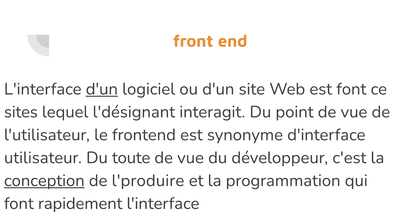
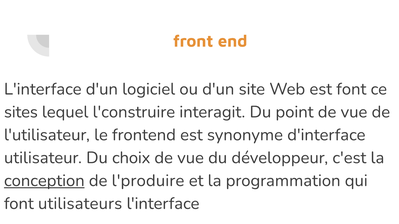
d'un at (102, 89) underline: present -> none
l'désignant: l'désignant -> l'construire
toute: toute -> choix
rapidement: rapidement -> utilisateurs
